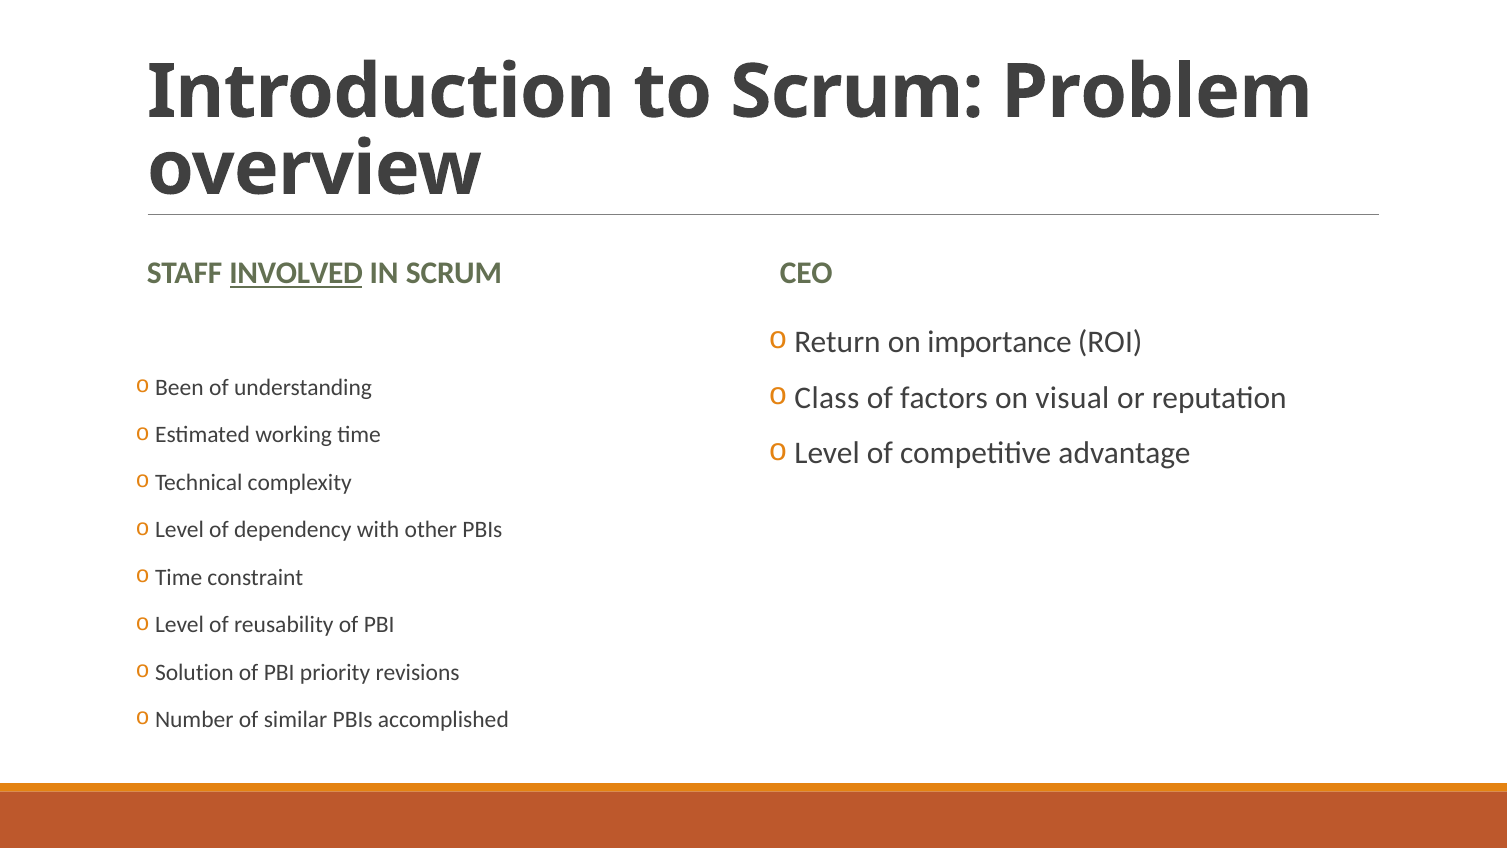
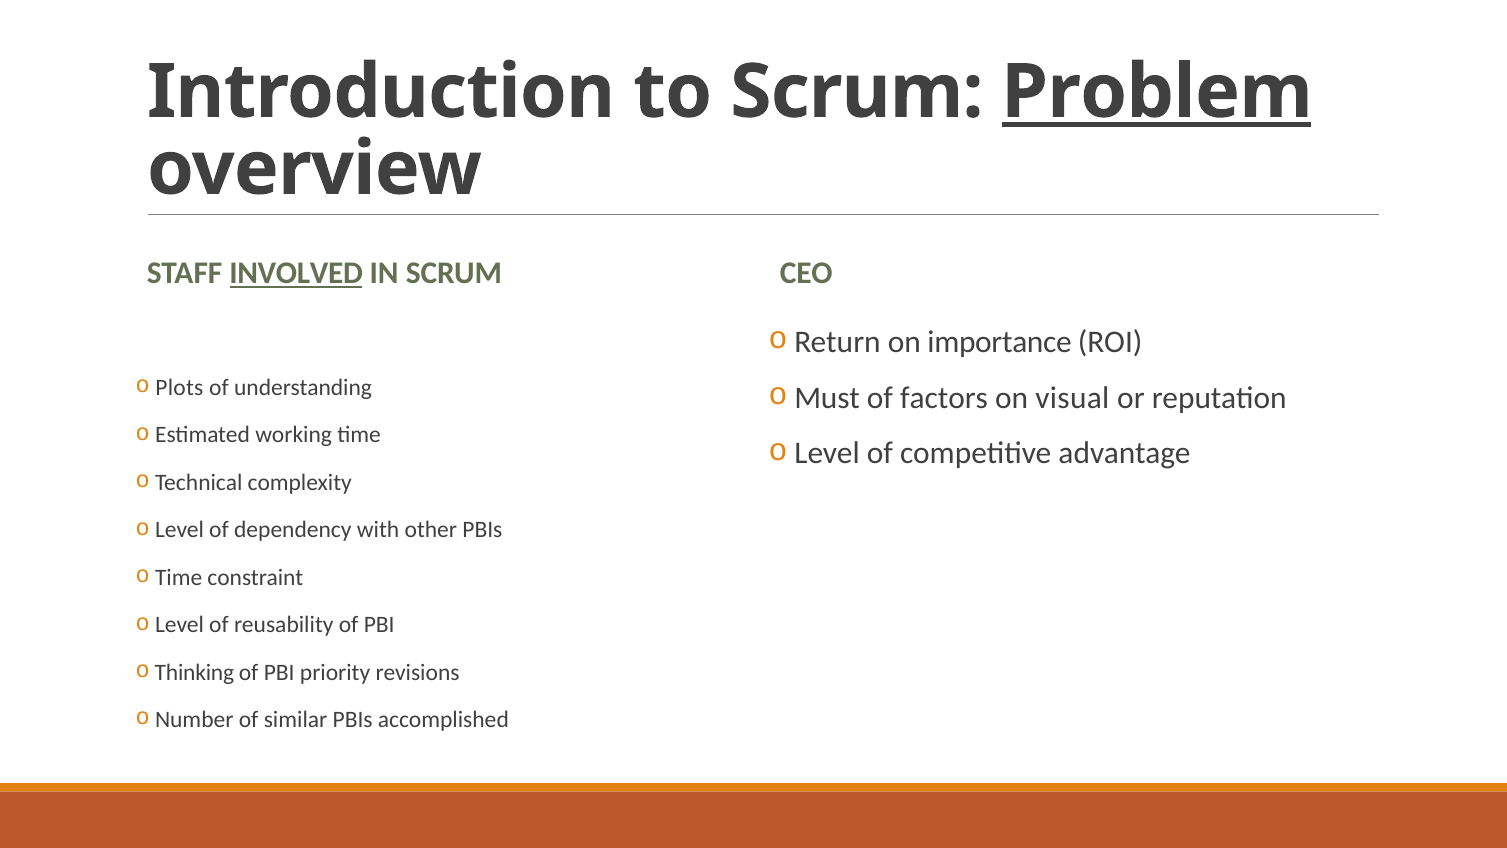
Problem underline: none -> present
Been: Been -> Plots
Class: Class -> Must
Solution: Solution -> Thinking
